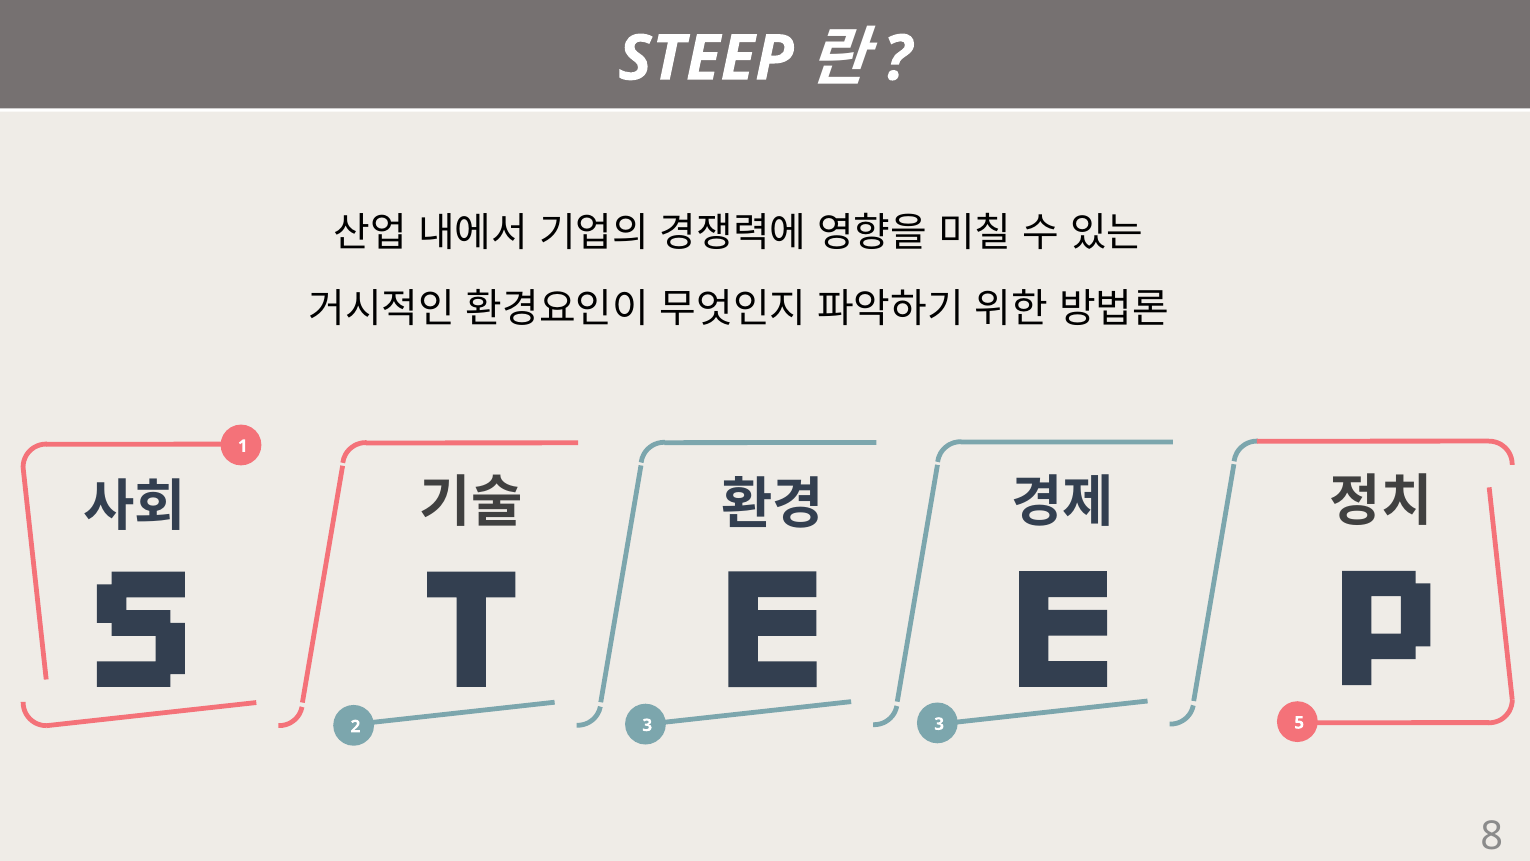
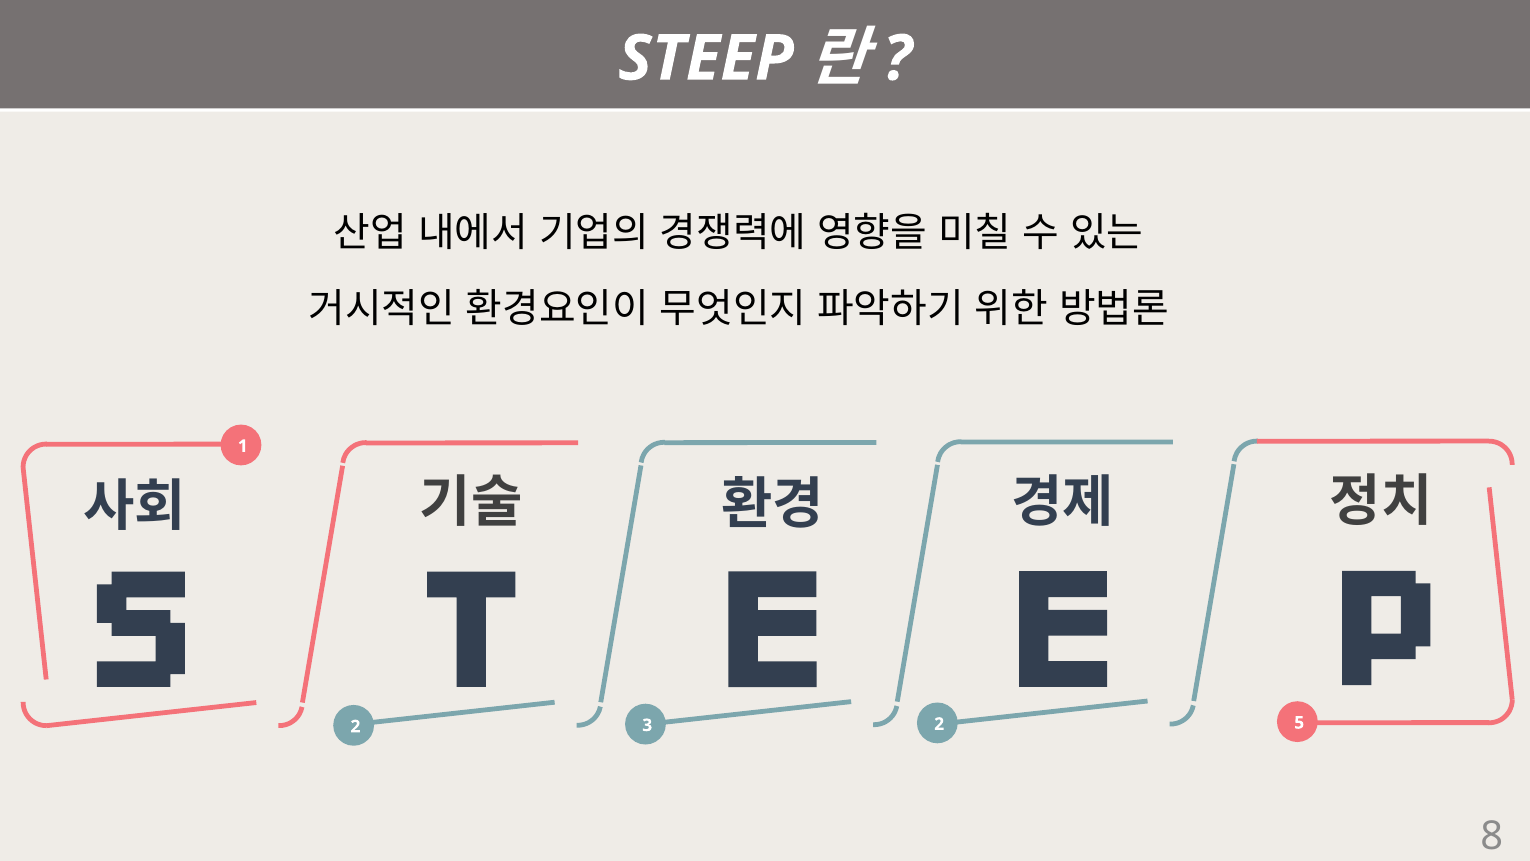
3 3: 3 -> 2
